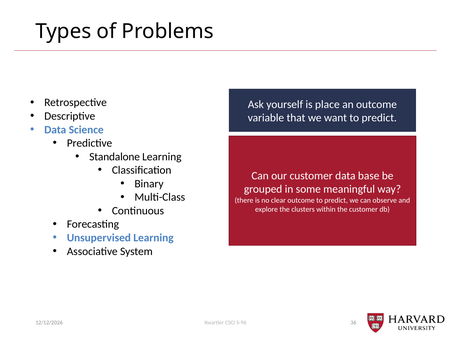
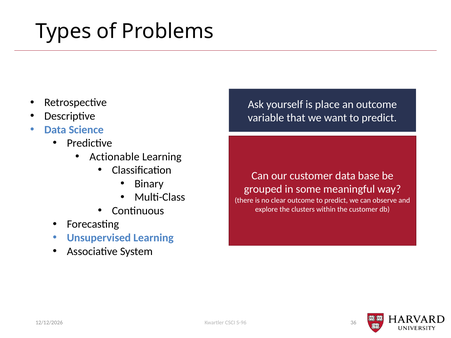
Standalone: Standalone -> Actionable
